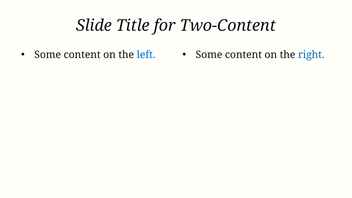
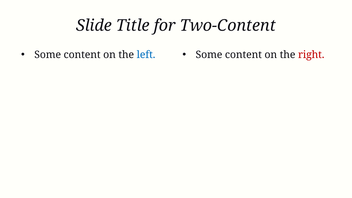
right colour: blue -> red
